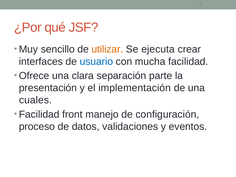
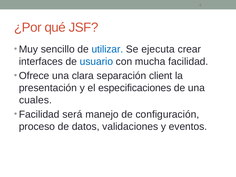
utilizar colour: orange -> blue
parte: parte -> client
implementación: implementación -> especificaciones
front: front -> será
